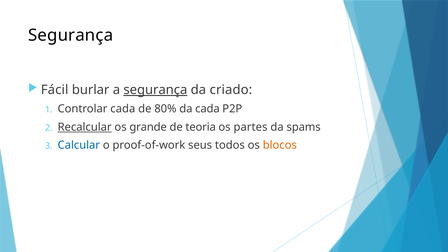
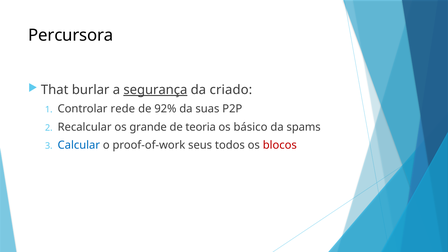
Segurança at (71, 35): Segurança -> Percursora
Fácil: Fácil -> That
Controlar cada: cada -> rede
80%: 80% -> 92%
da cada: cada -> suas
Recalcular underline: present -> none
partes: partes -> básico
blocos colour: orange -> red
